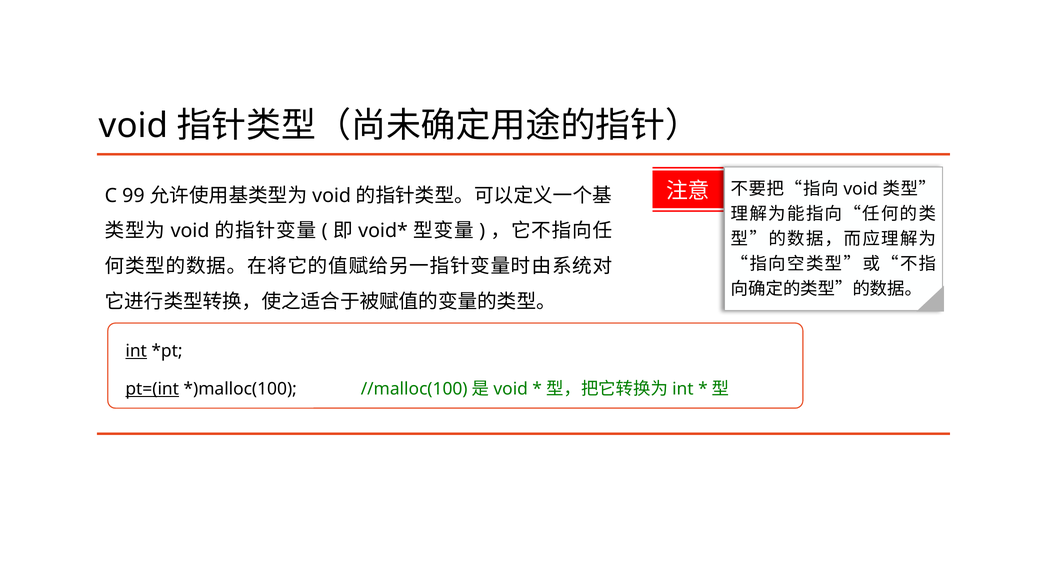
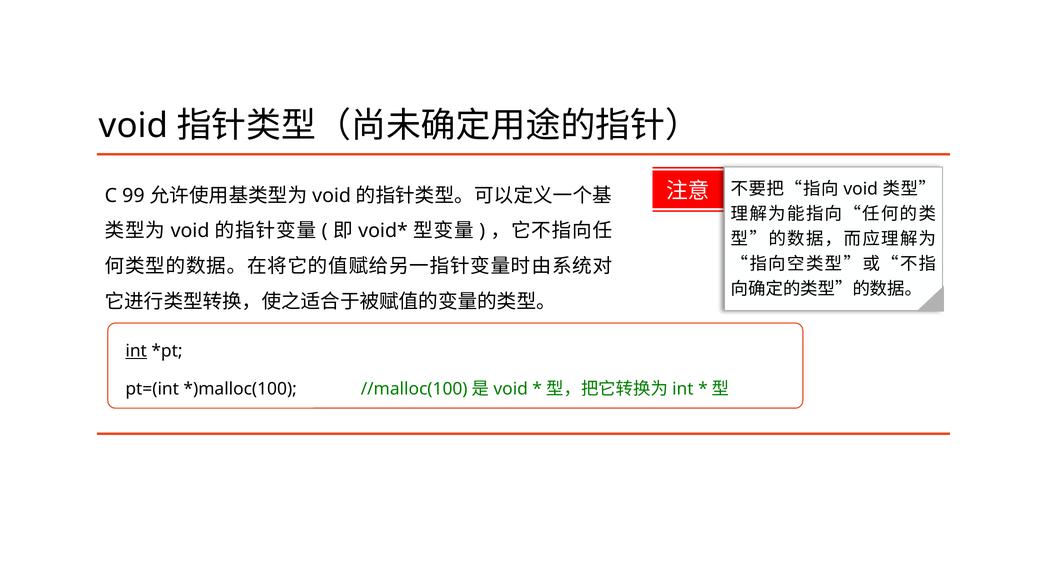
pt=(int underline: present -> none
